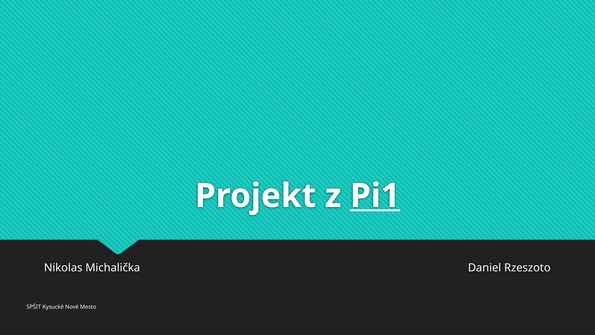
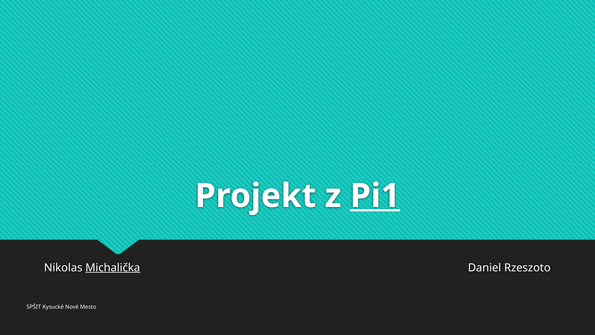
Michalička underline: none -> present
